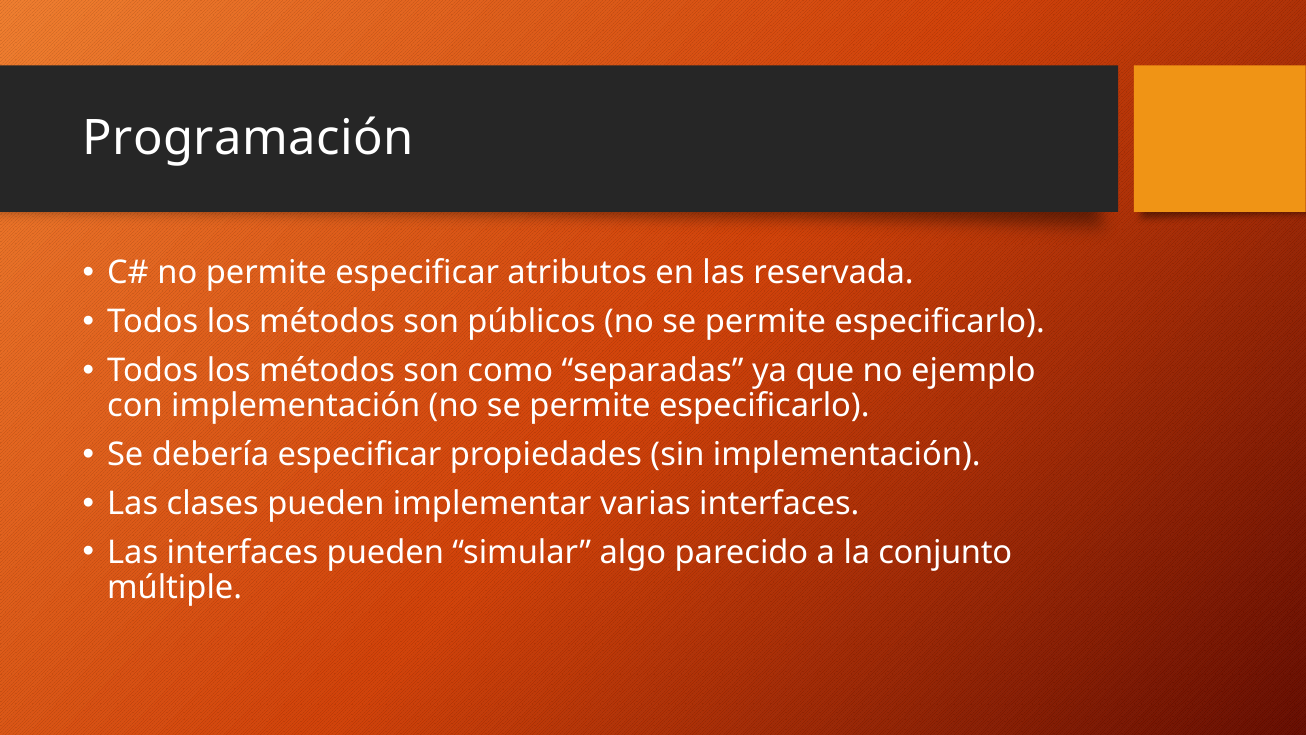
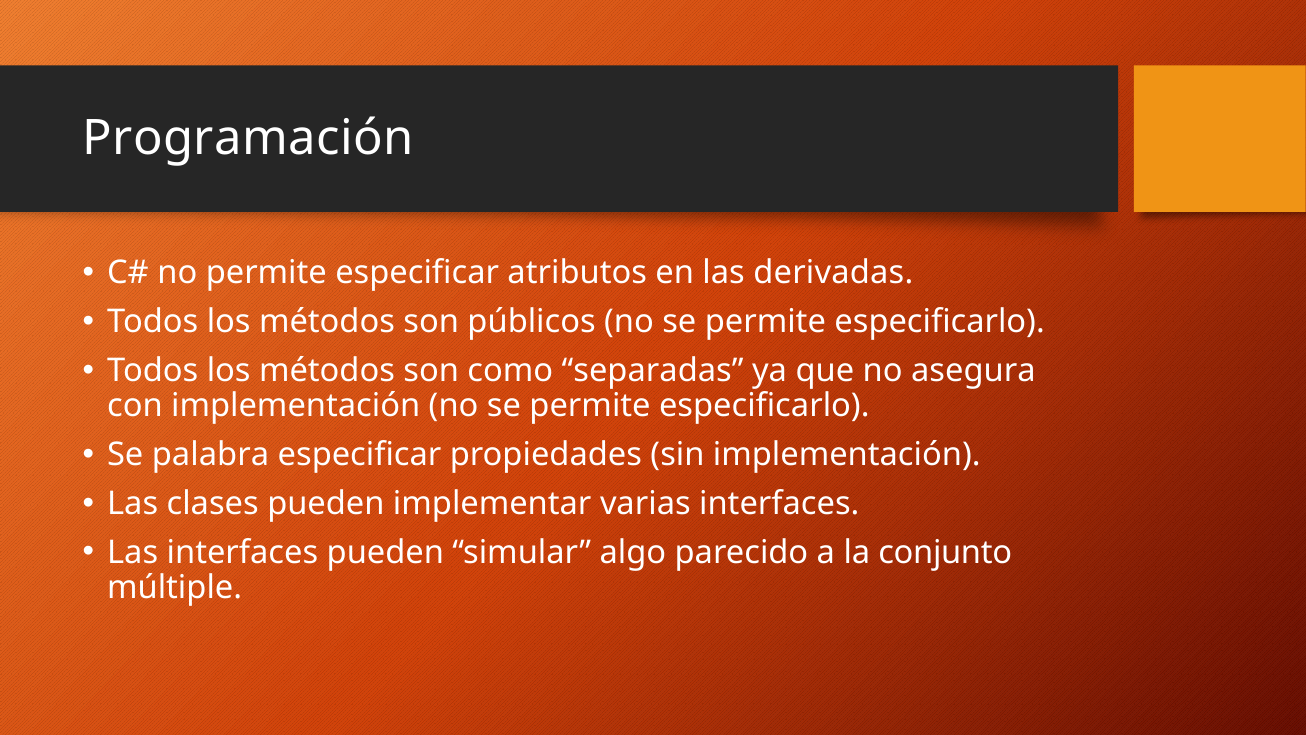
reservada: reservada -> derivadas
ejemplo: ejemplo -> asegura
debería: debería -> palabra
